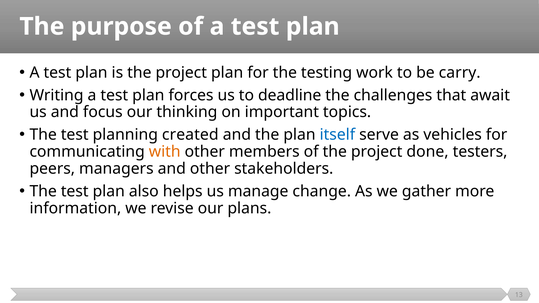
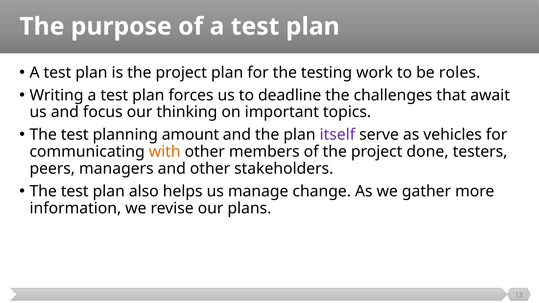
carry: carry -> roles
created: created -> amount
itself colour: blue -> purple
